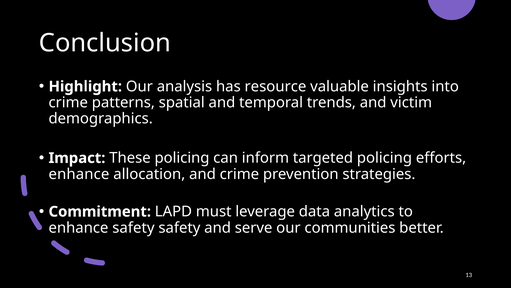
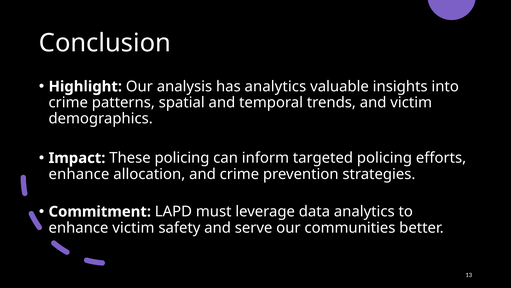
has resource: resource -> analytics
enhance safety: safety -> victim
